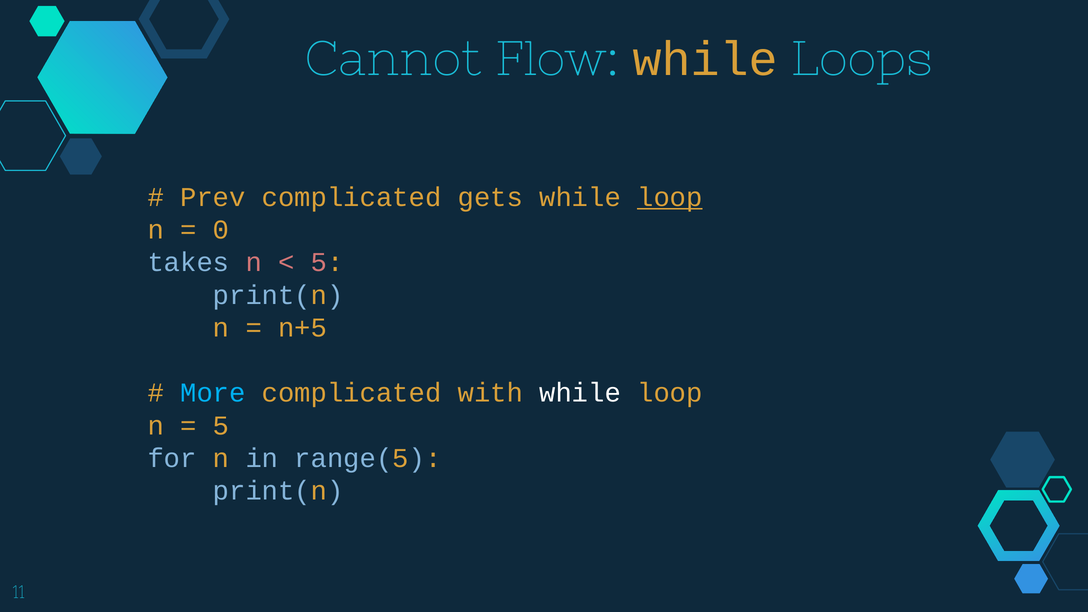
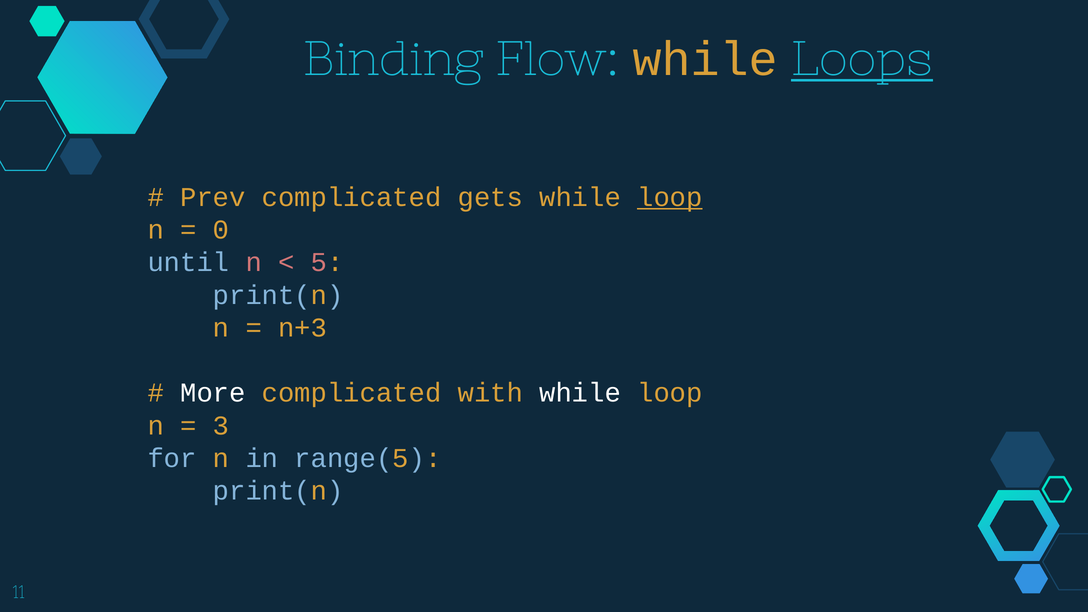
Cannot: Cannot -> Binding
Loops underline: none -> present
takes: takes -> until
n+5: n+5 -> n+3
More colour: light blue -> white
5 at (221, 426): 5 -> 3
